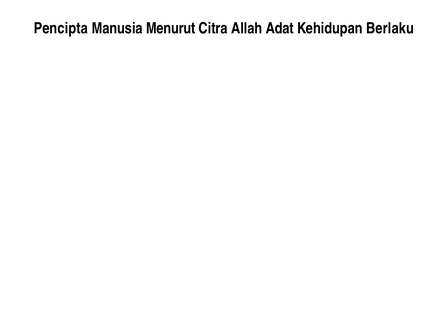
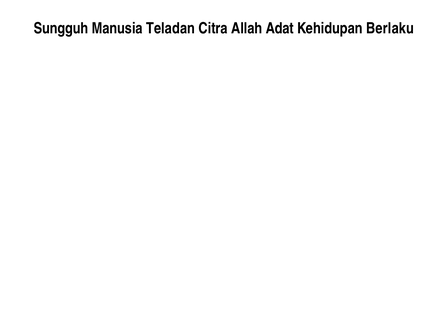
Pencipta: Pencipta -> Sungguh
Menurut: Menurut -> Teladan
